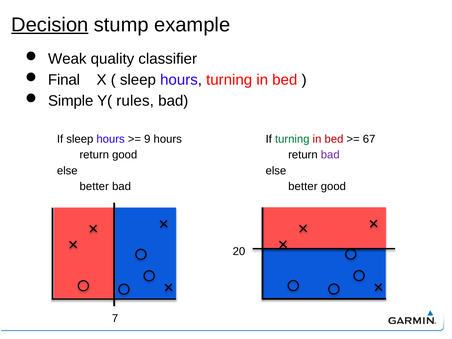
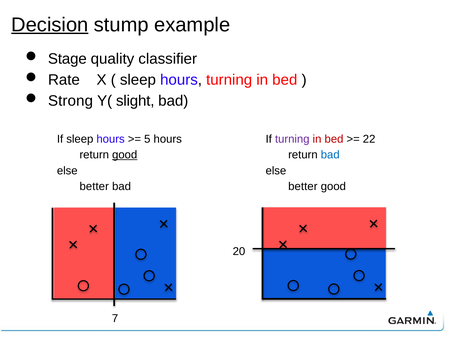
Weak: Weak -> Stage
Final: Final -> Rate
Simple: Simple -> Strong
rules: rules -> slight
9: 9 -> 5
turning at (292, 139) colour: green -> purple
67: 67 -> 22
good at (125, 155) underline: none -> present
bad at (330, 155) colour: purple -> blue
